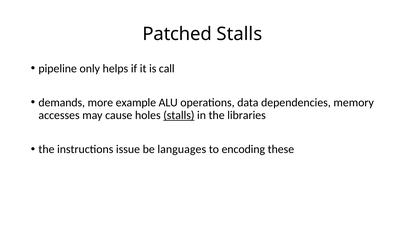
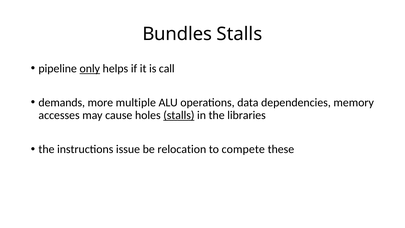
Patched: Patched -> Bundles
only underline: none -> present
example: example -> multiple
languages: languages -> relocation
encoding: encoding -> compete
